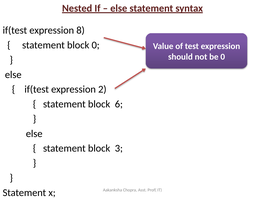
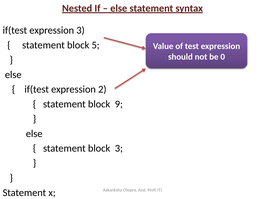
expression 8: 8 -> 3
block 0: 0 -> 5
6: 6 -> 9
